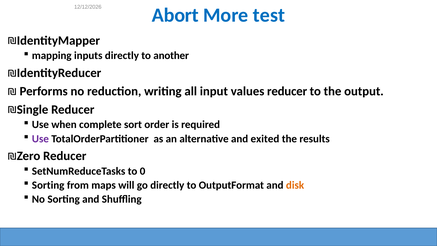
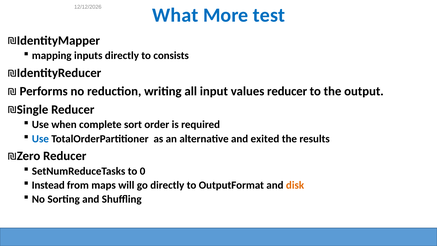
Abort: Abort -> What
another: another -> consists
Use at (40, 139) colour: purple -> blue
Sorting at (48, 185): Sorting -> Instead
